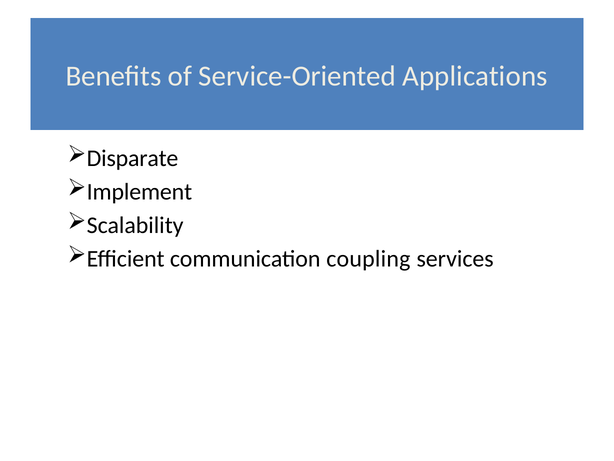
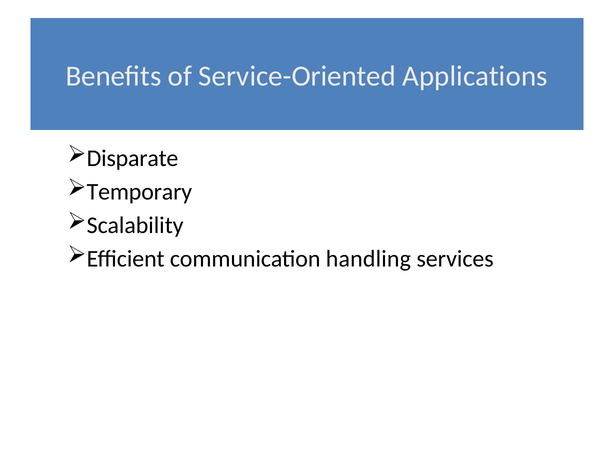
Implement: Implement -> Temporary
coupling: coupling -> handling
